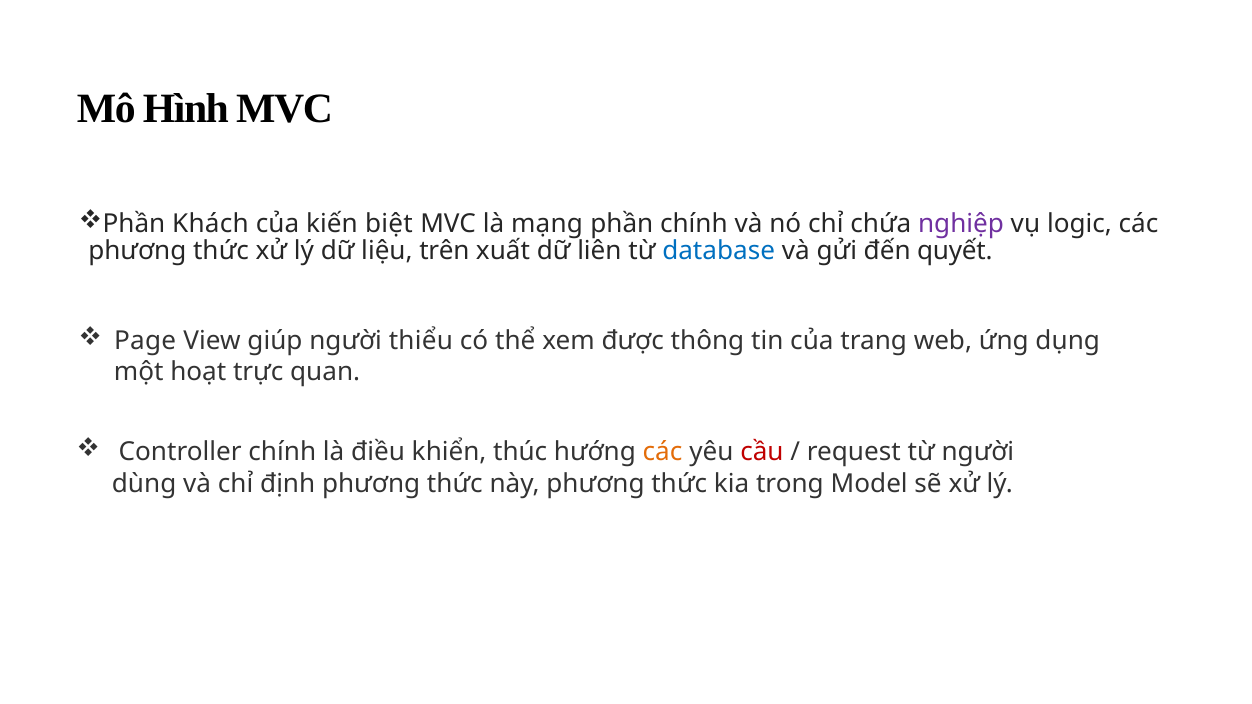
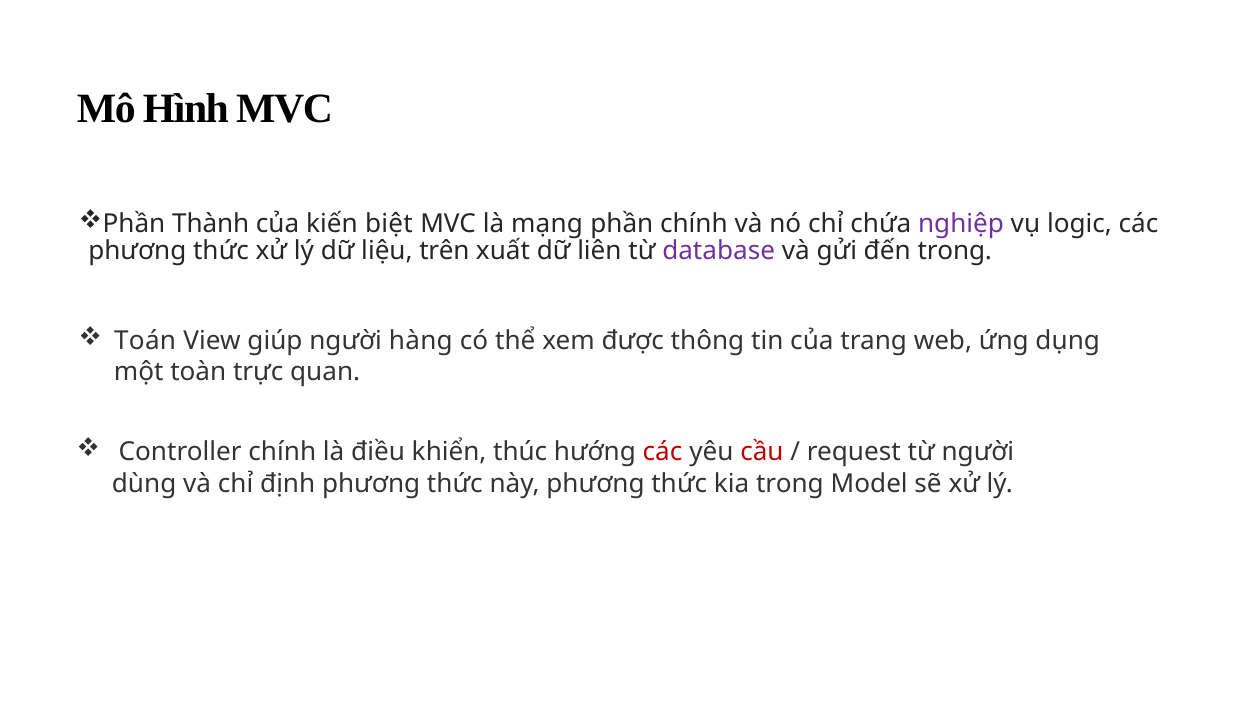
Khách: Khách -> Thành
database colour: blue -> purple
đến quyết: quyết -> trong
Page: Page -> Toán
thiểu: thiểu -> hàng
hoạt: hoạt -> toàn
các at (663, 453) colour: orange -> red
